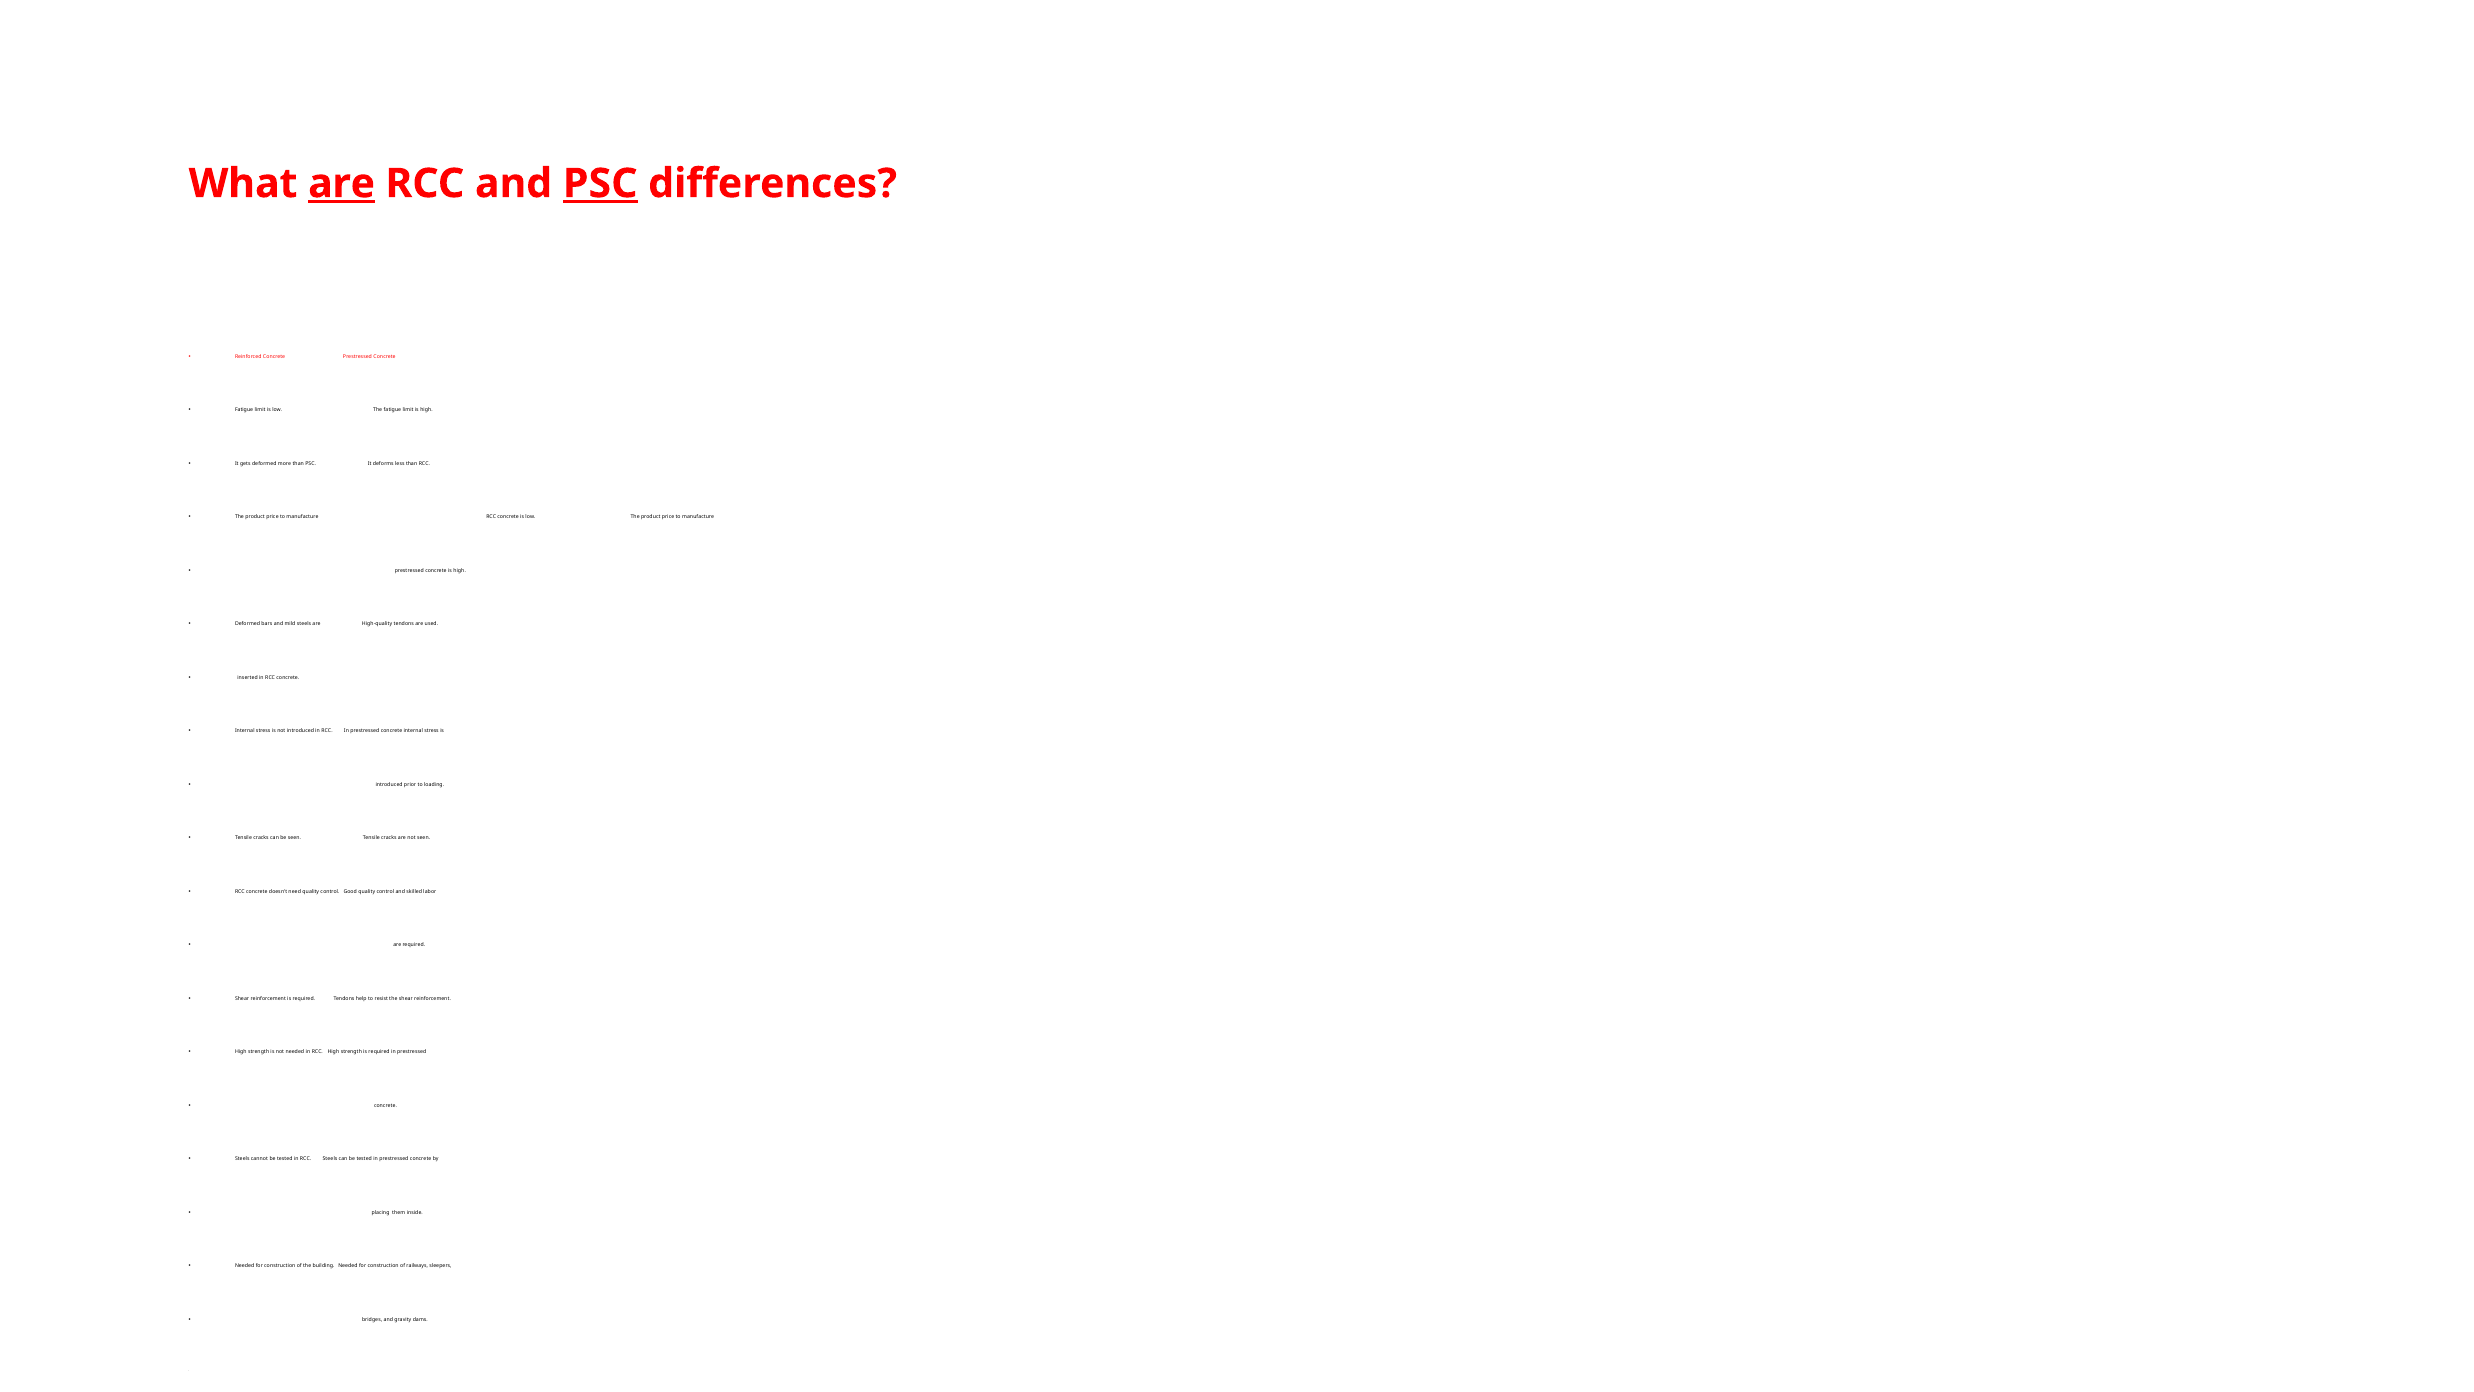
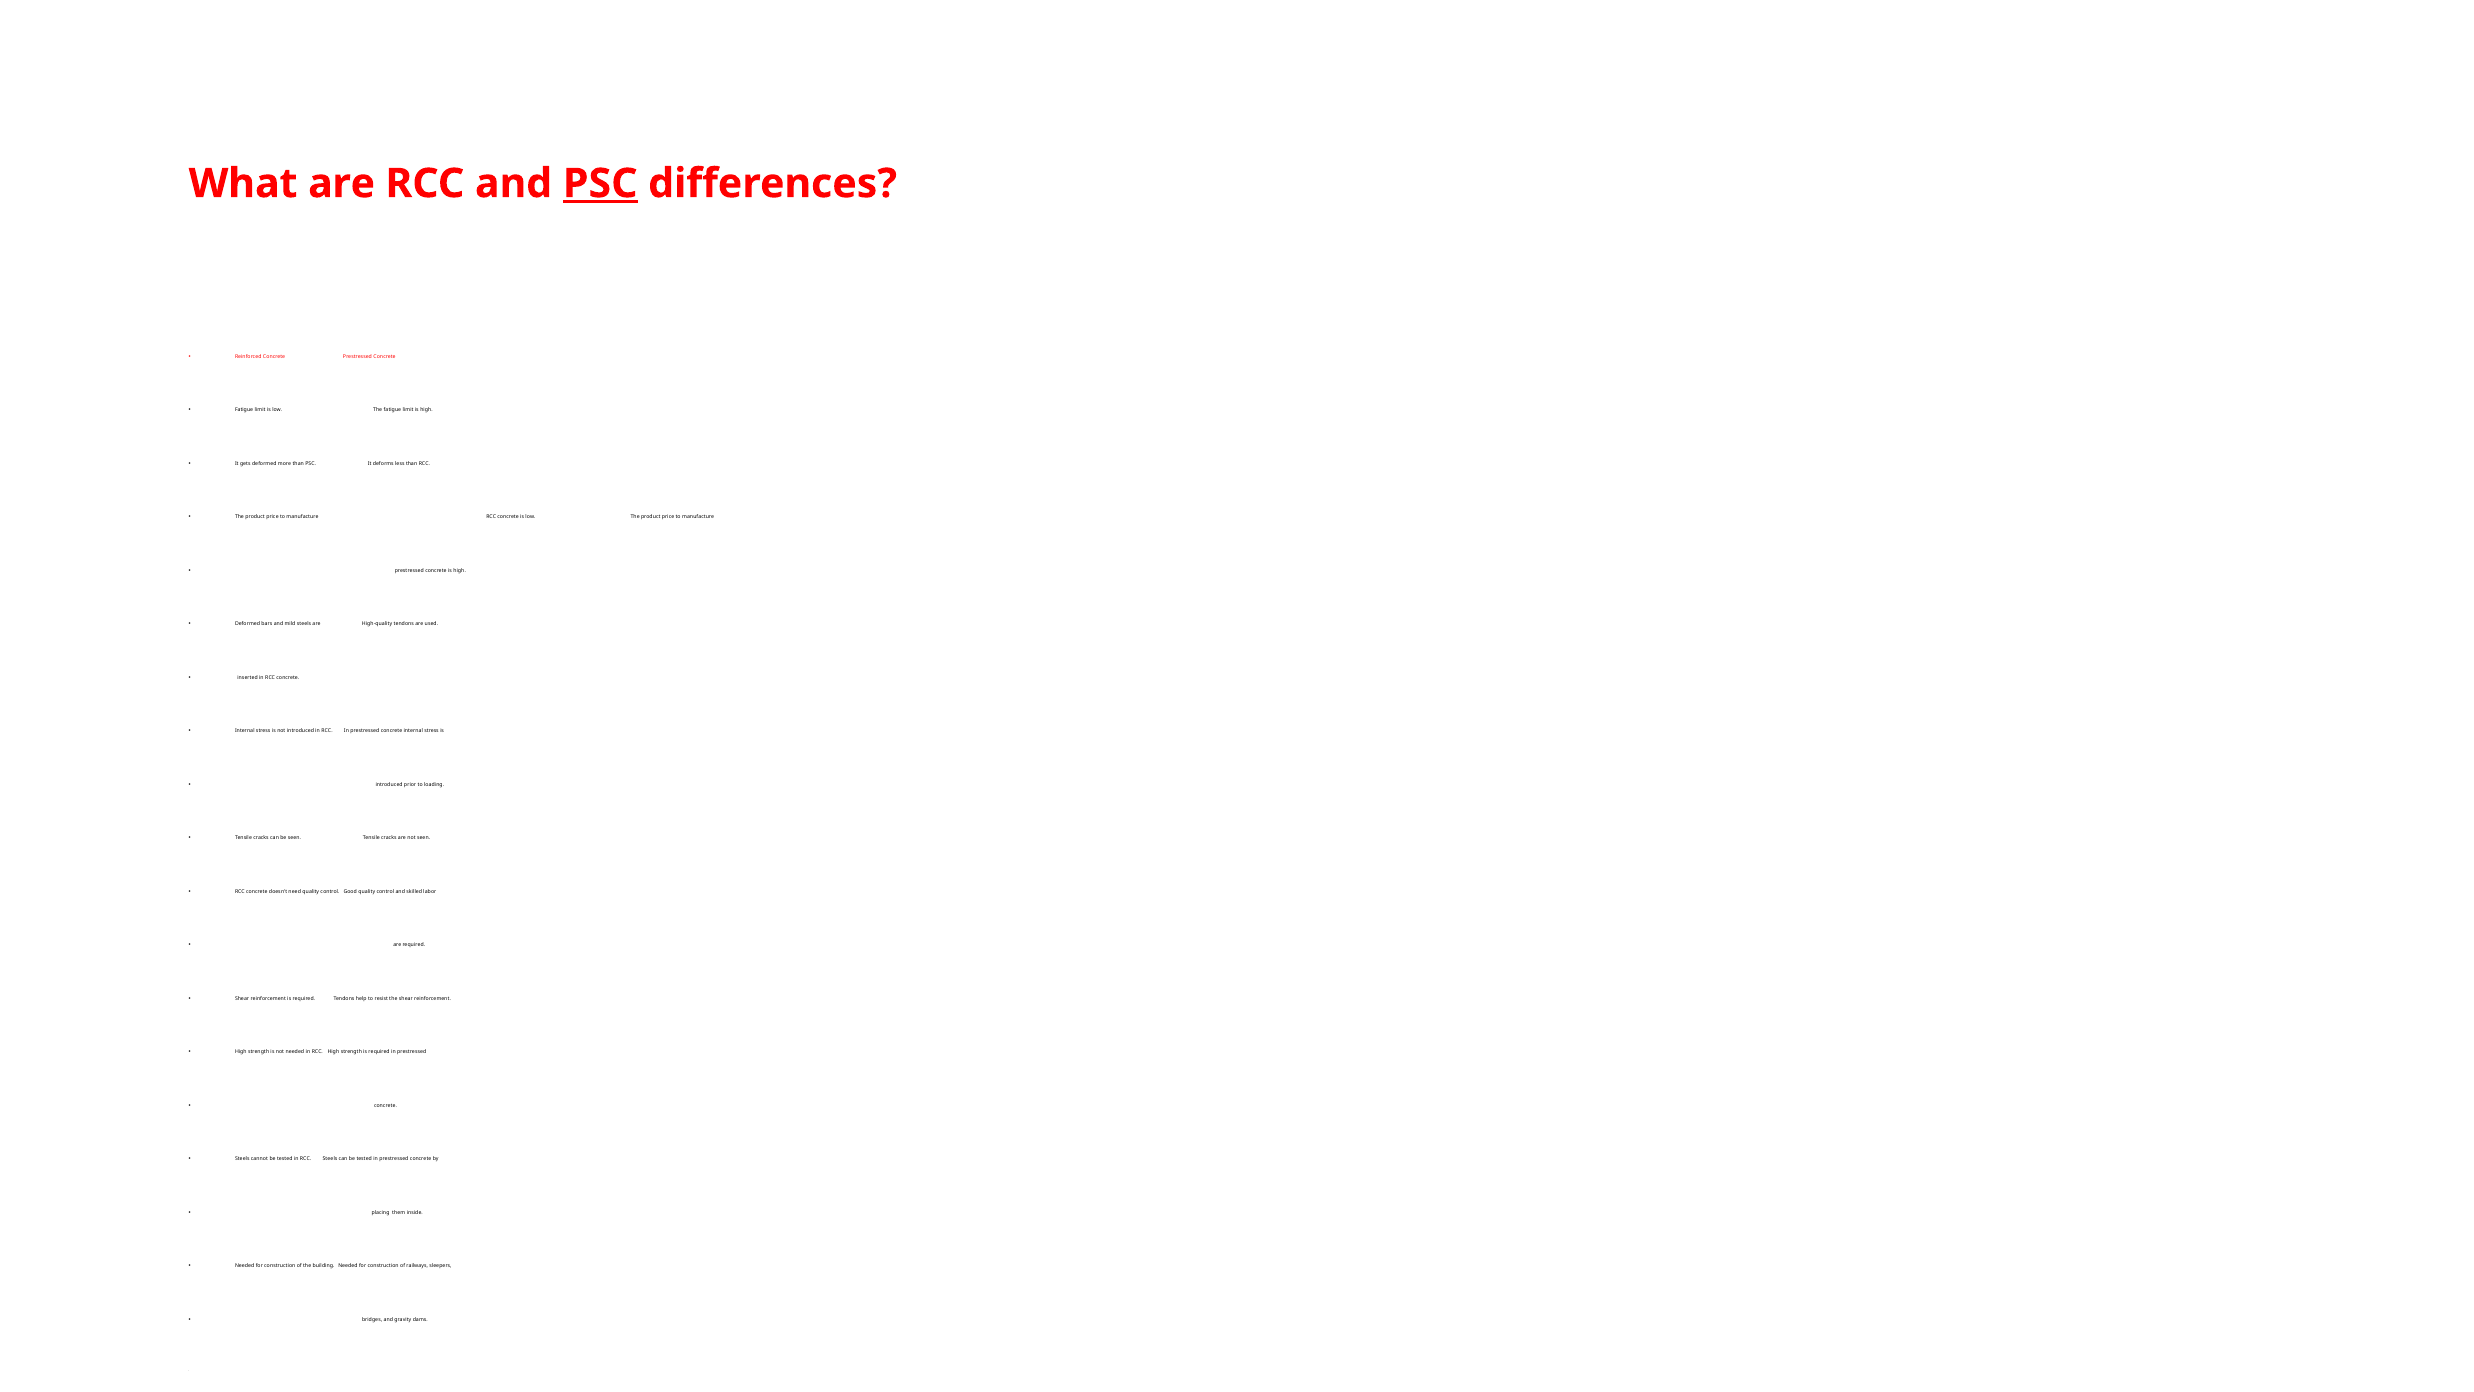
are at (342, 184) underline: present -> none
